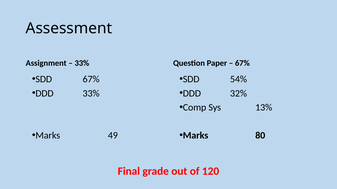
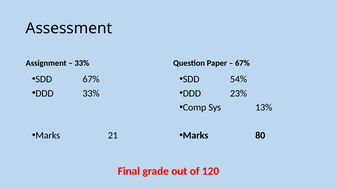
32%: 32% -> 23%
49: 49 -> 21
